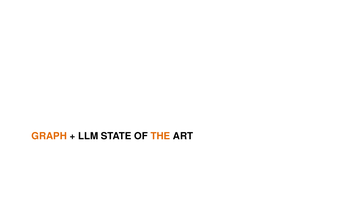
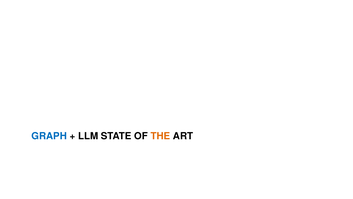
GRAPH colour: orange -> blue
